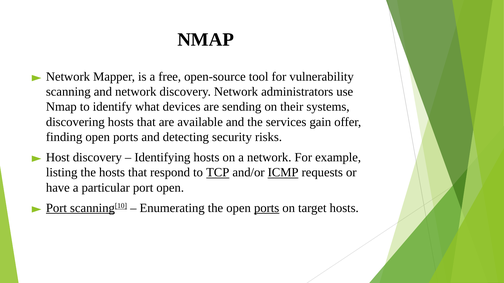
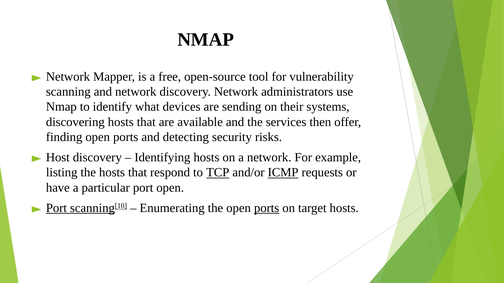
gain: gain -> then
